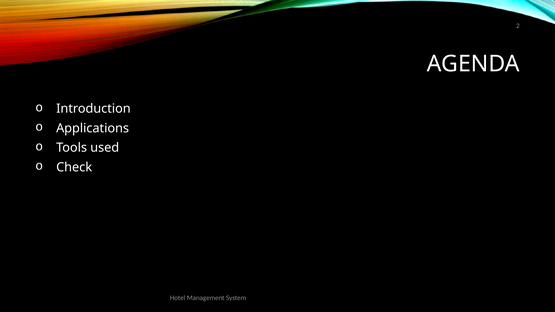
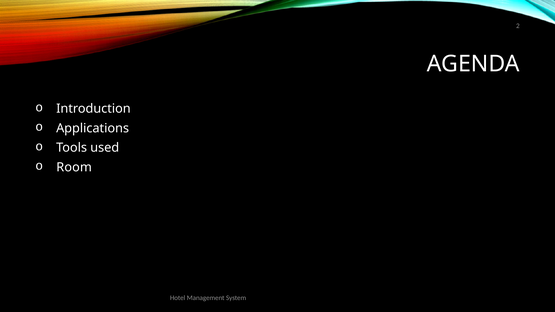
Check: Check -> Room
